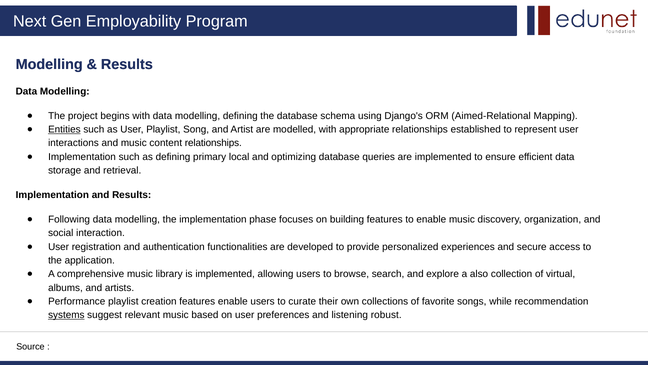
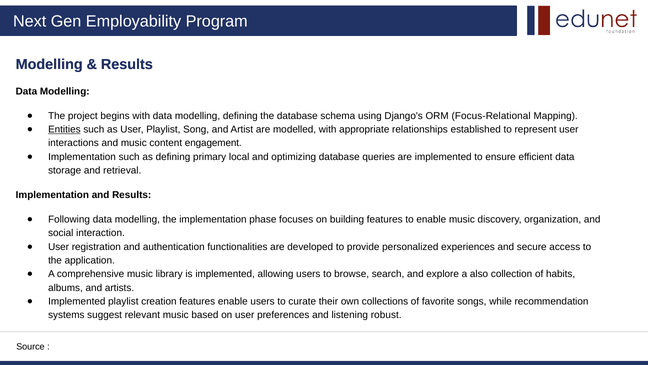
Aimed-Relational: Aimed-Relational -> Focus-Relational
content relationships: relationships -> engagement
virtual: virtual -> habits
Performance at (77, 301): Performance -> Implemented
systems underline: present -> none
